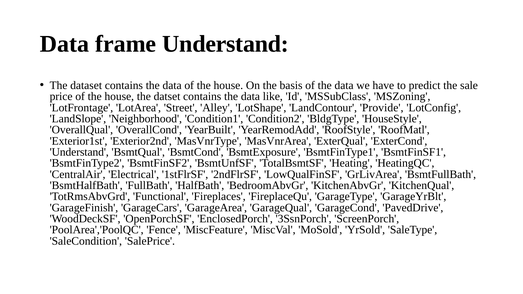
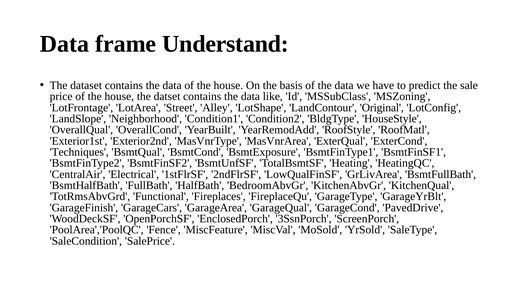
Provide: Provide -> Original
Understand at (79, 152): Understand -> Techniques
